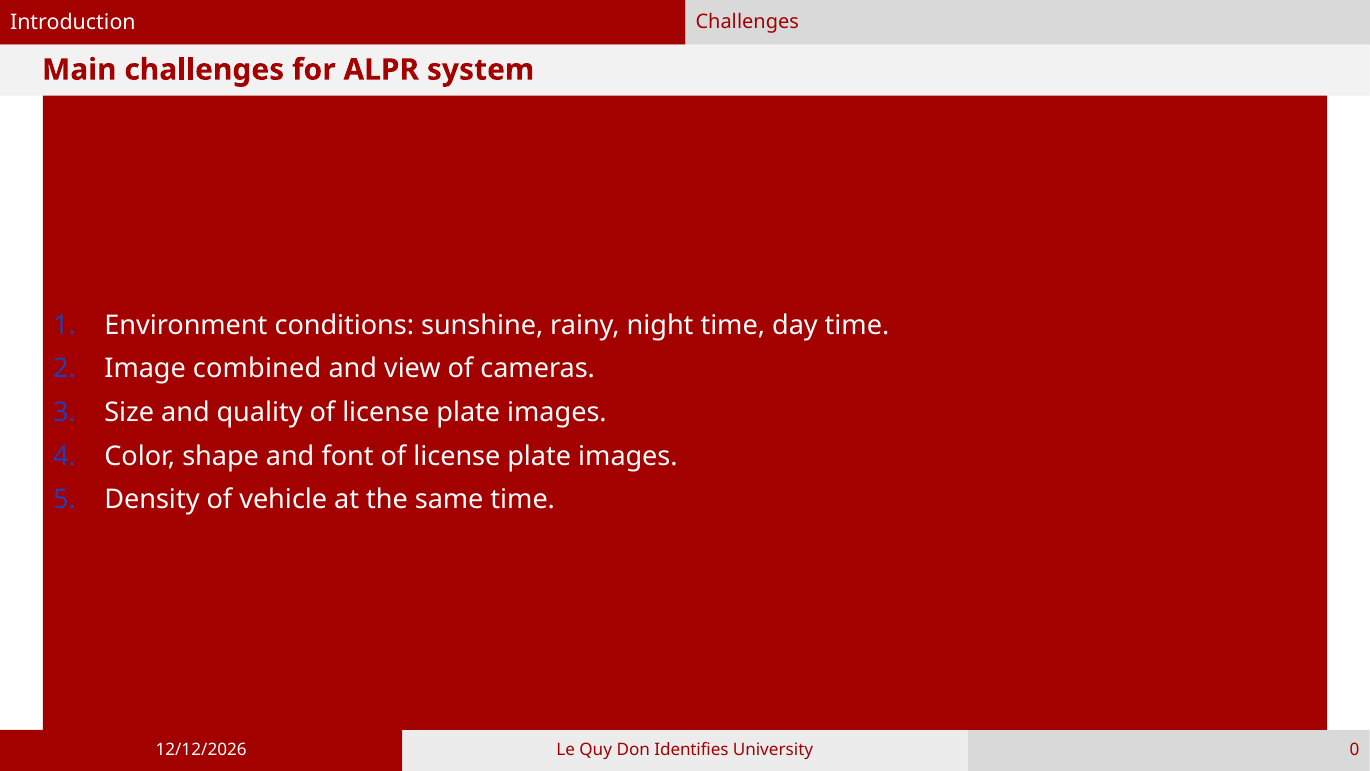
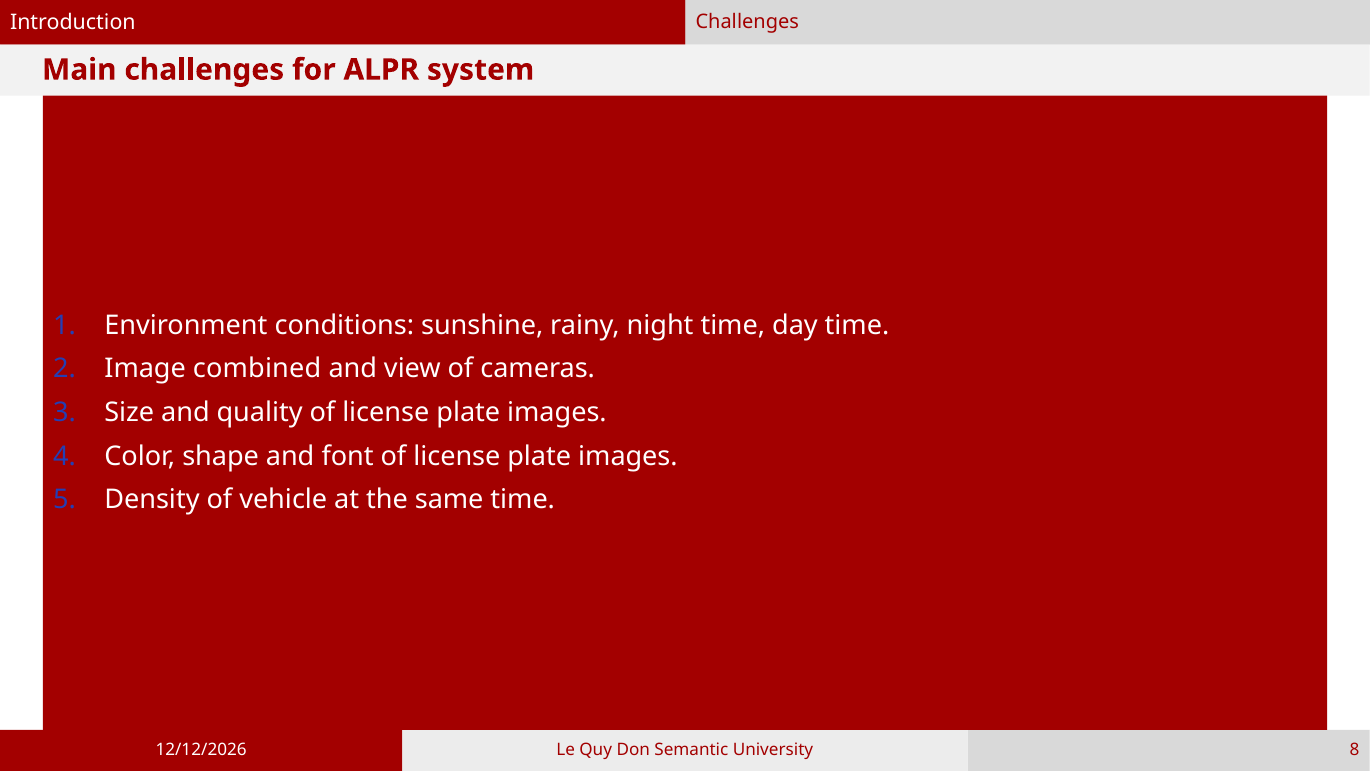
Identifies: Identifies -> Semantic
0: 0 -> 8
